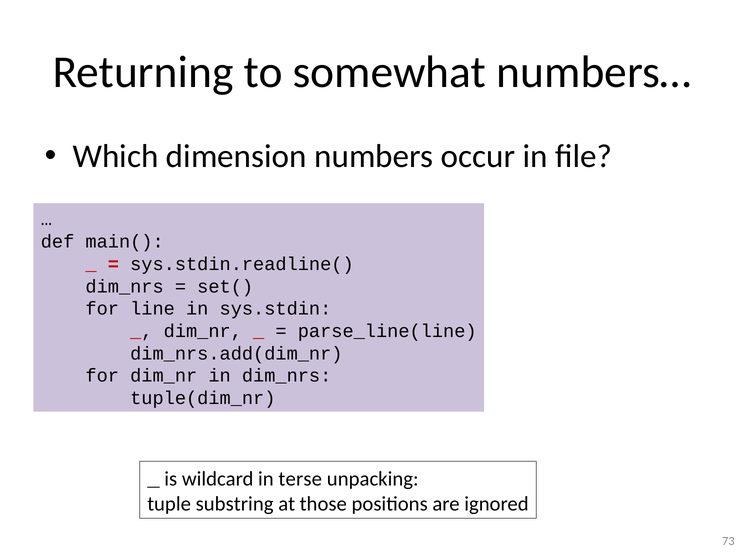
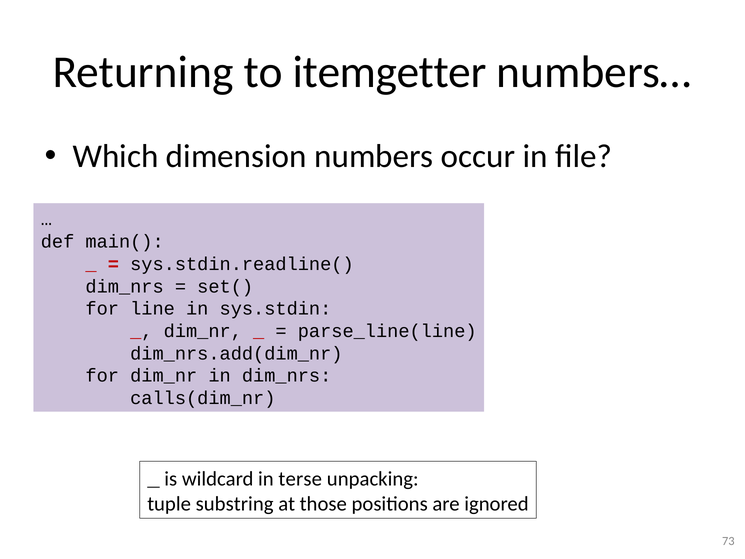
somewhat: somewhat -> itemgetter
tuple(dim_nr: tuple(dim_nr -> calls(dim_nr
